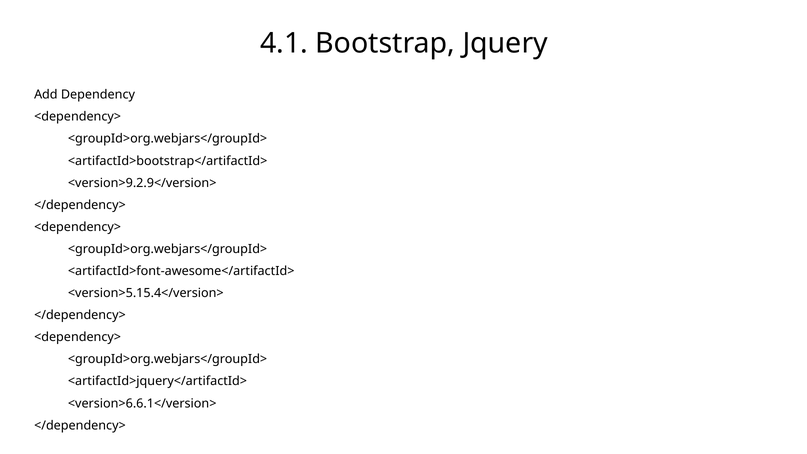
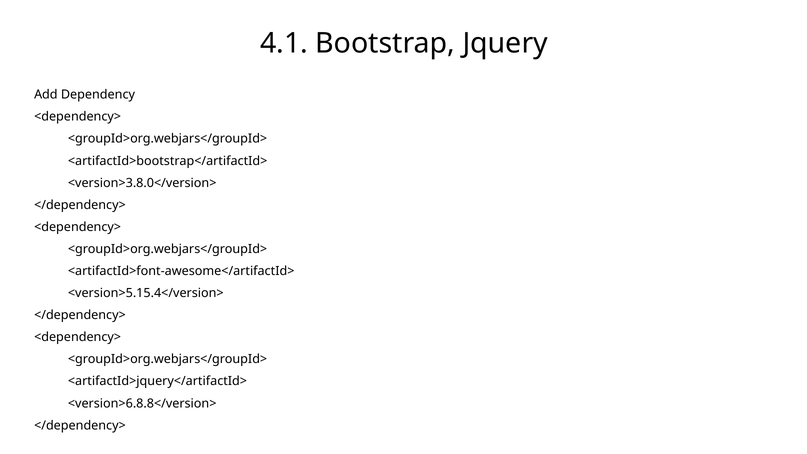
<version>9.2.9</version>: <version>9.2.9</version> -> <version>3.8.0</version>
<version>6.6.1</version>: <version>6.6.1</version> -> <version>6.8.8</version>
